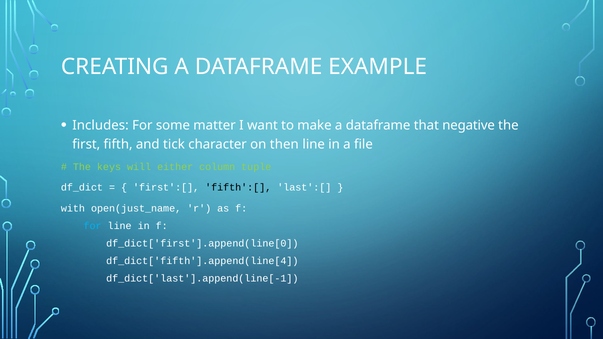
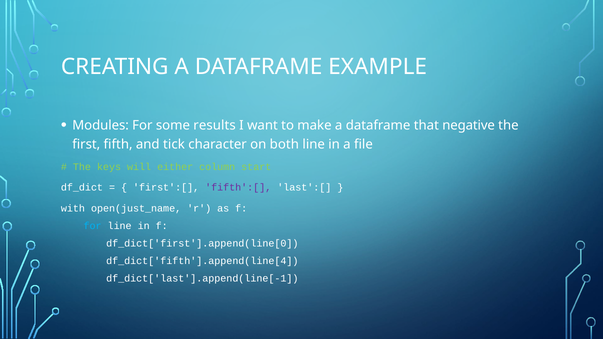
Includes: Includes -> Modules
matter: matter -> results
then: then -> both
tuple: tuple -> start
fifth':[ colour: black -> purple
